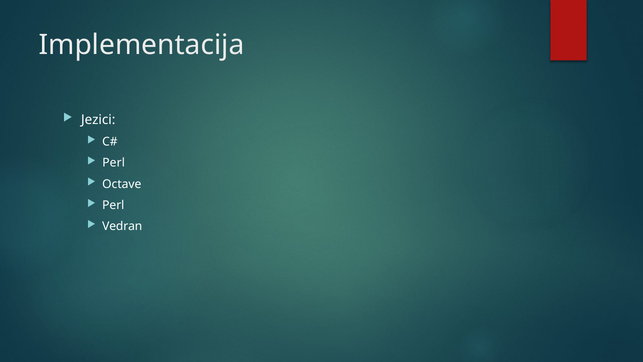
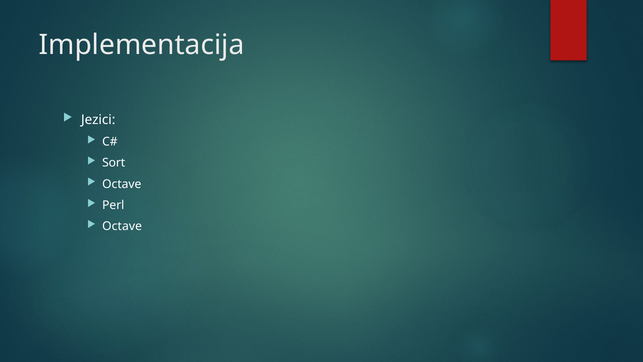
Perl at (114, 163): Perl -> Sort
Vedran at (122, 226): Vedran -> Octave
